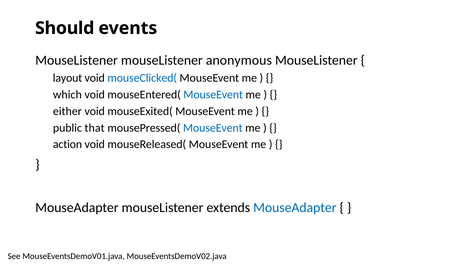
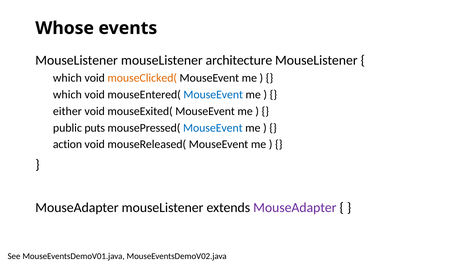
Should: Should -> Whose
anonymous: anonymous -> architecture
layout at (67, 78): layout -> which
mouseClicked( colour: blue -> orange
that: that -> puts
MouseAdapter at (295, 208) colour: blue -> purple
